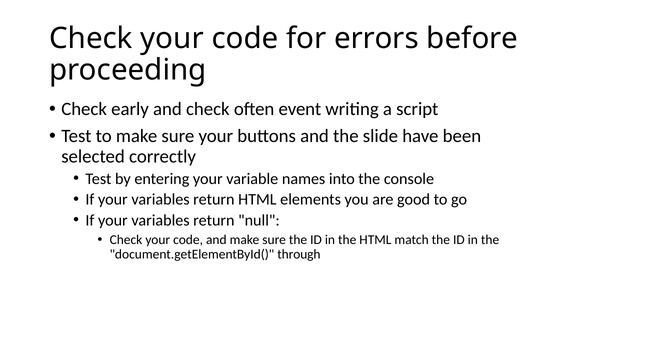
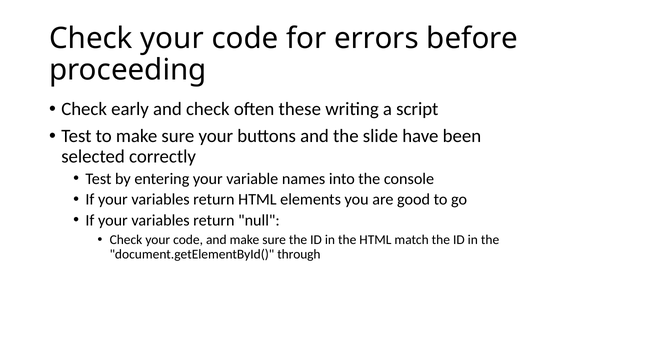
event: event -> these
